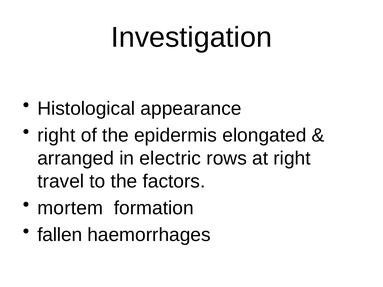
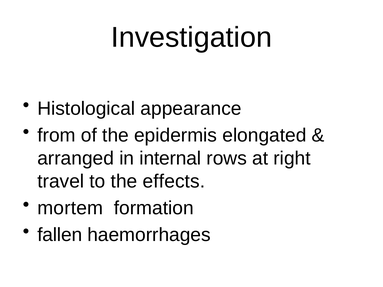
right at (56, 135): right -> from
electric: electric -> internal
factors: factors -> effects
